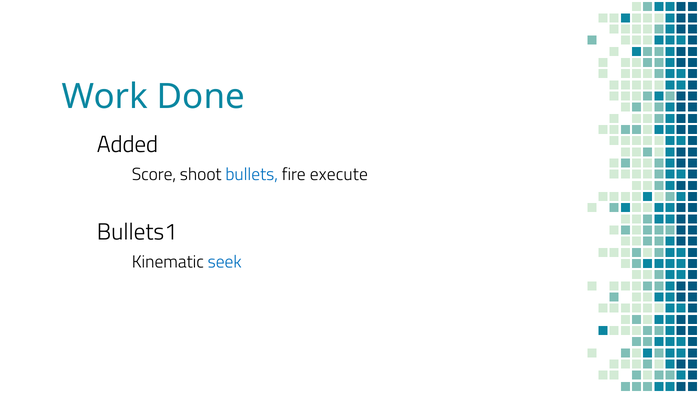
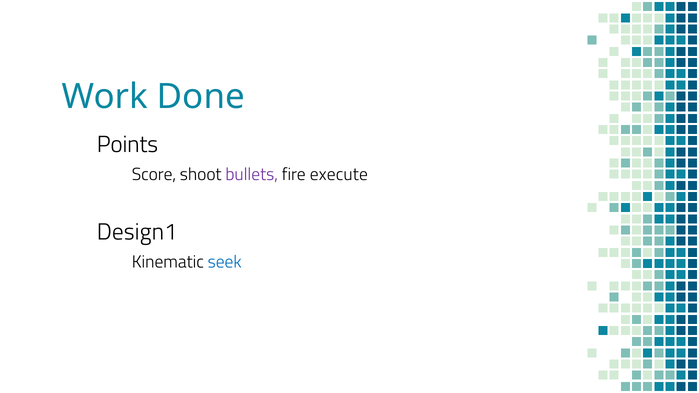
Added: Added -> Points
bullets colour: blue -> purple
Bullets1: Bullets1 -> Design1
